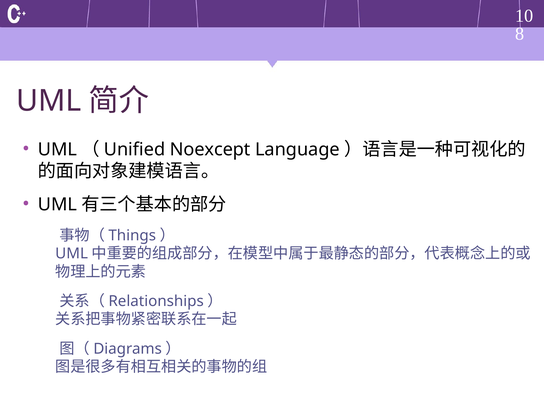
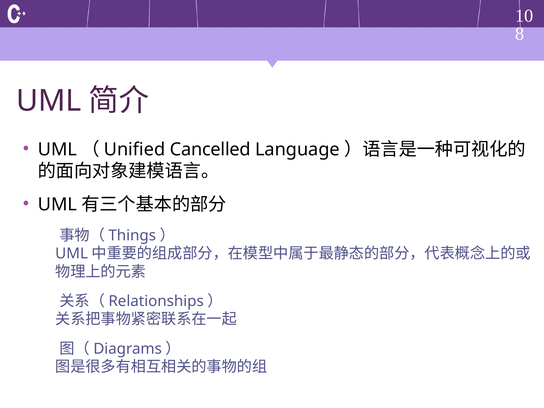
Noexcept: Noexcept -> Cancelled
